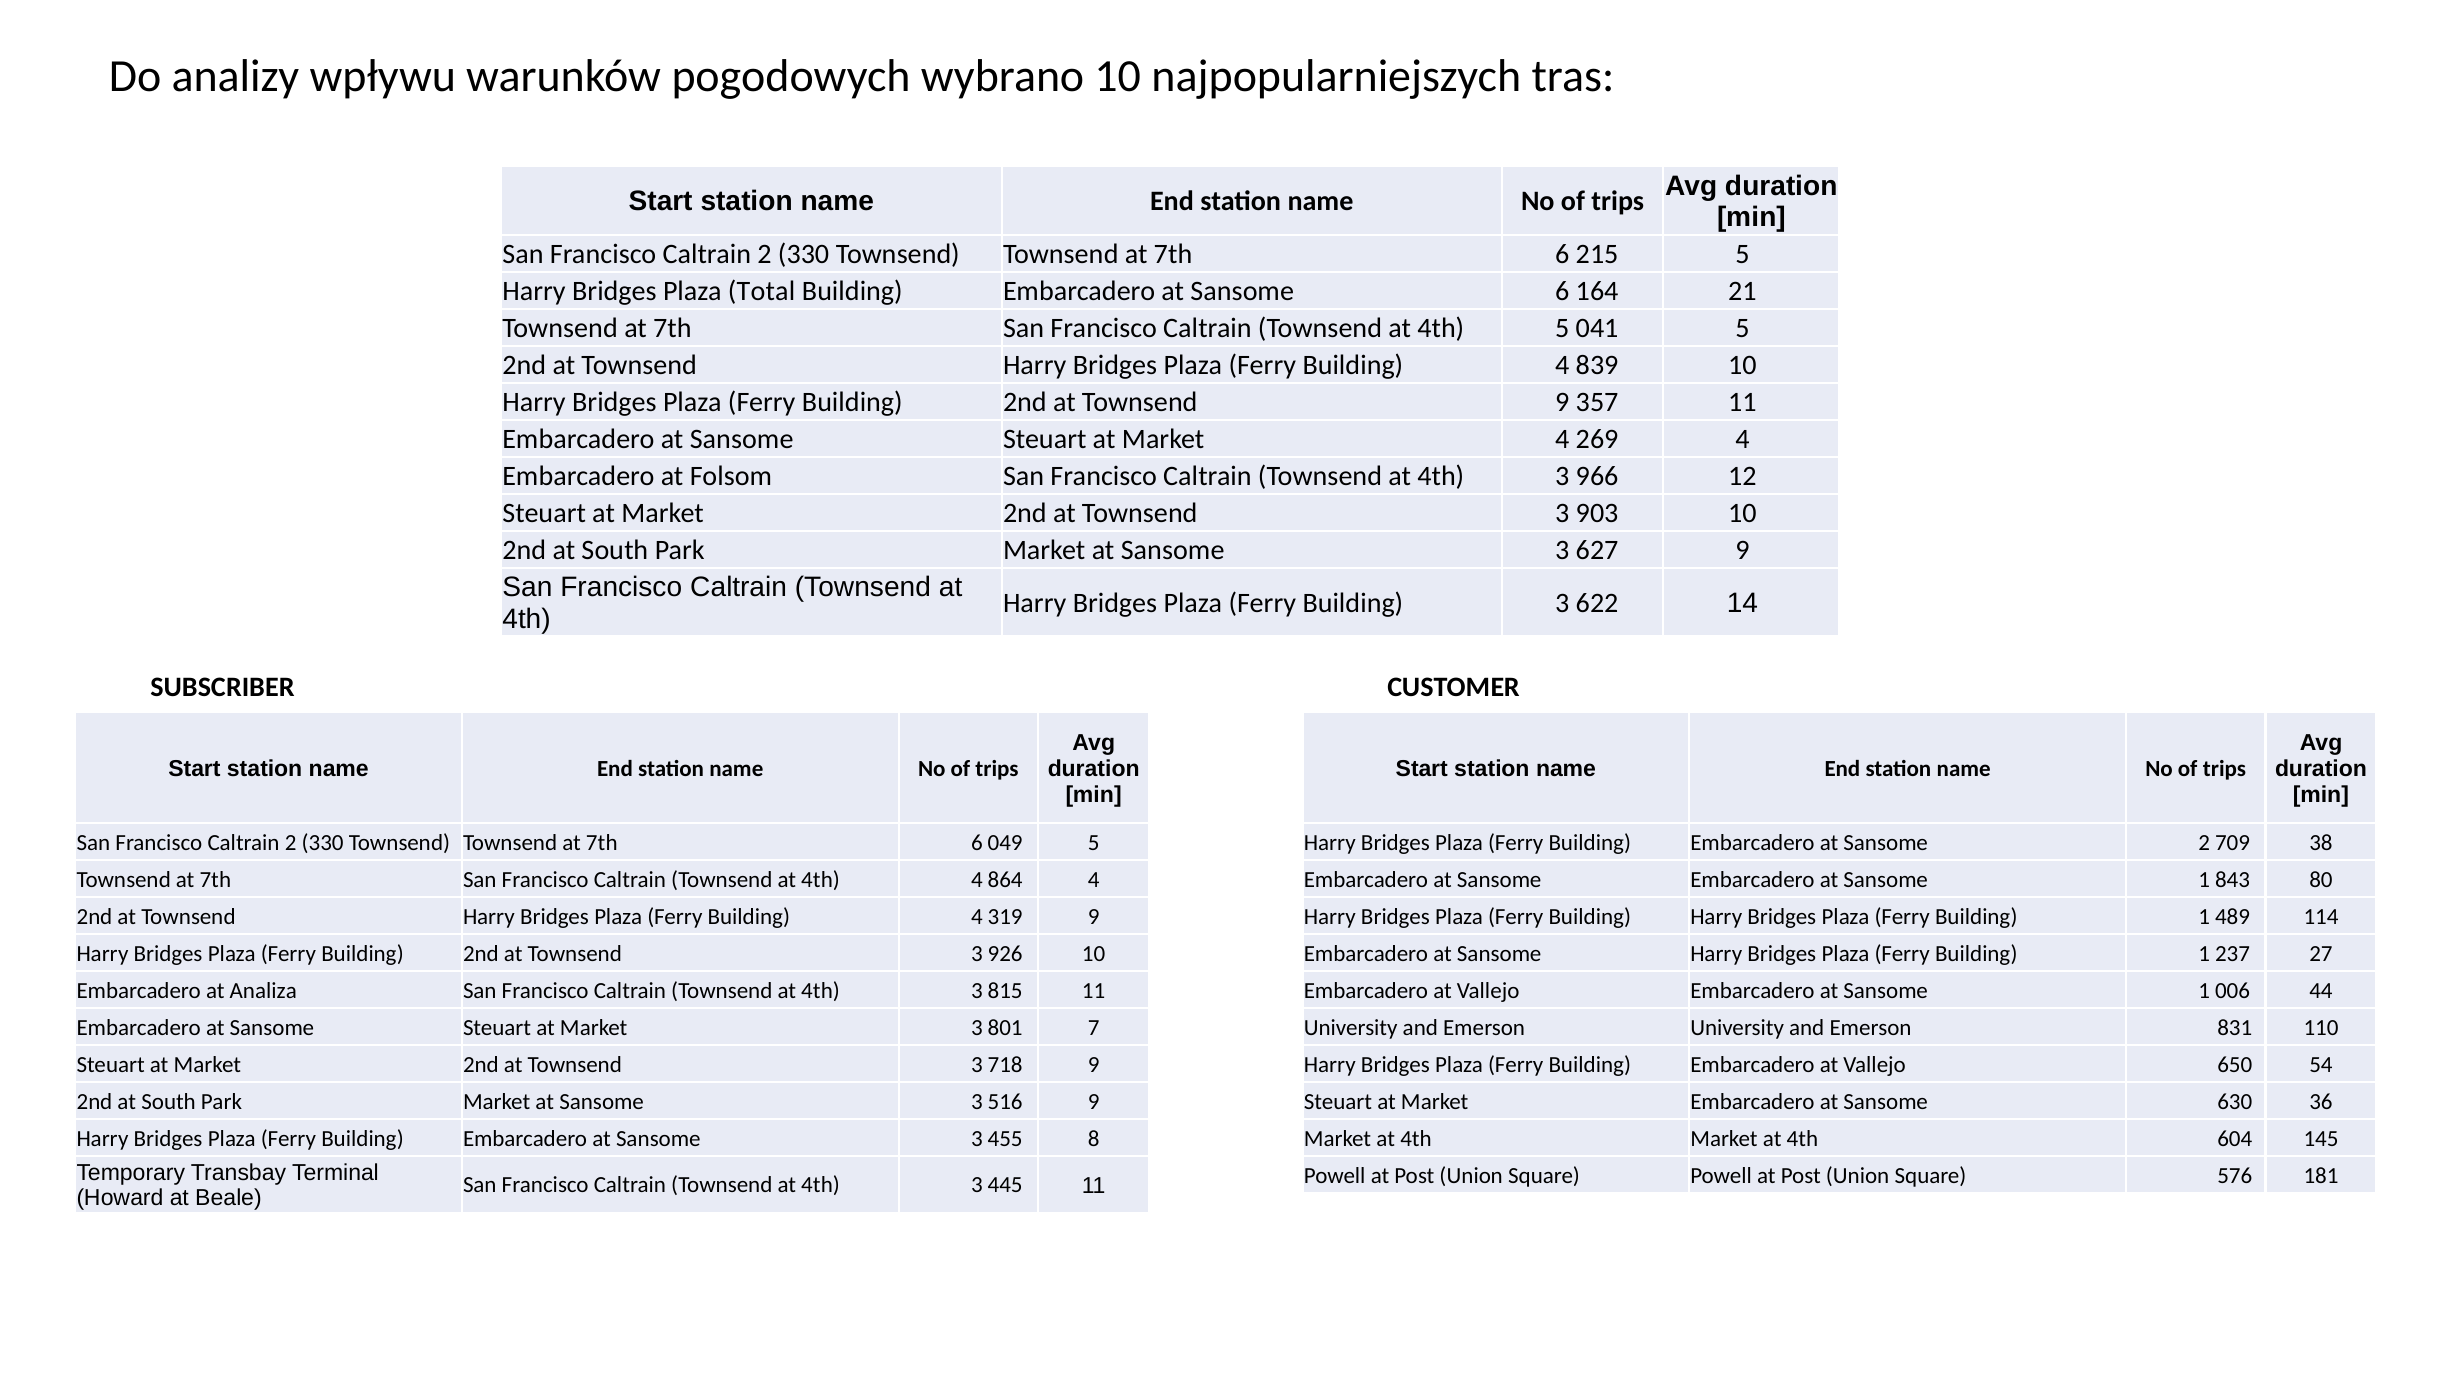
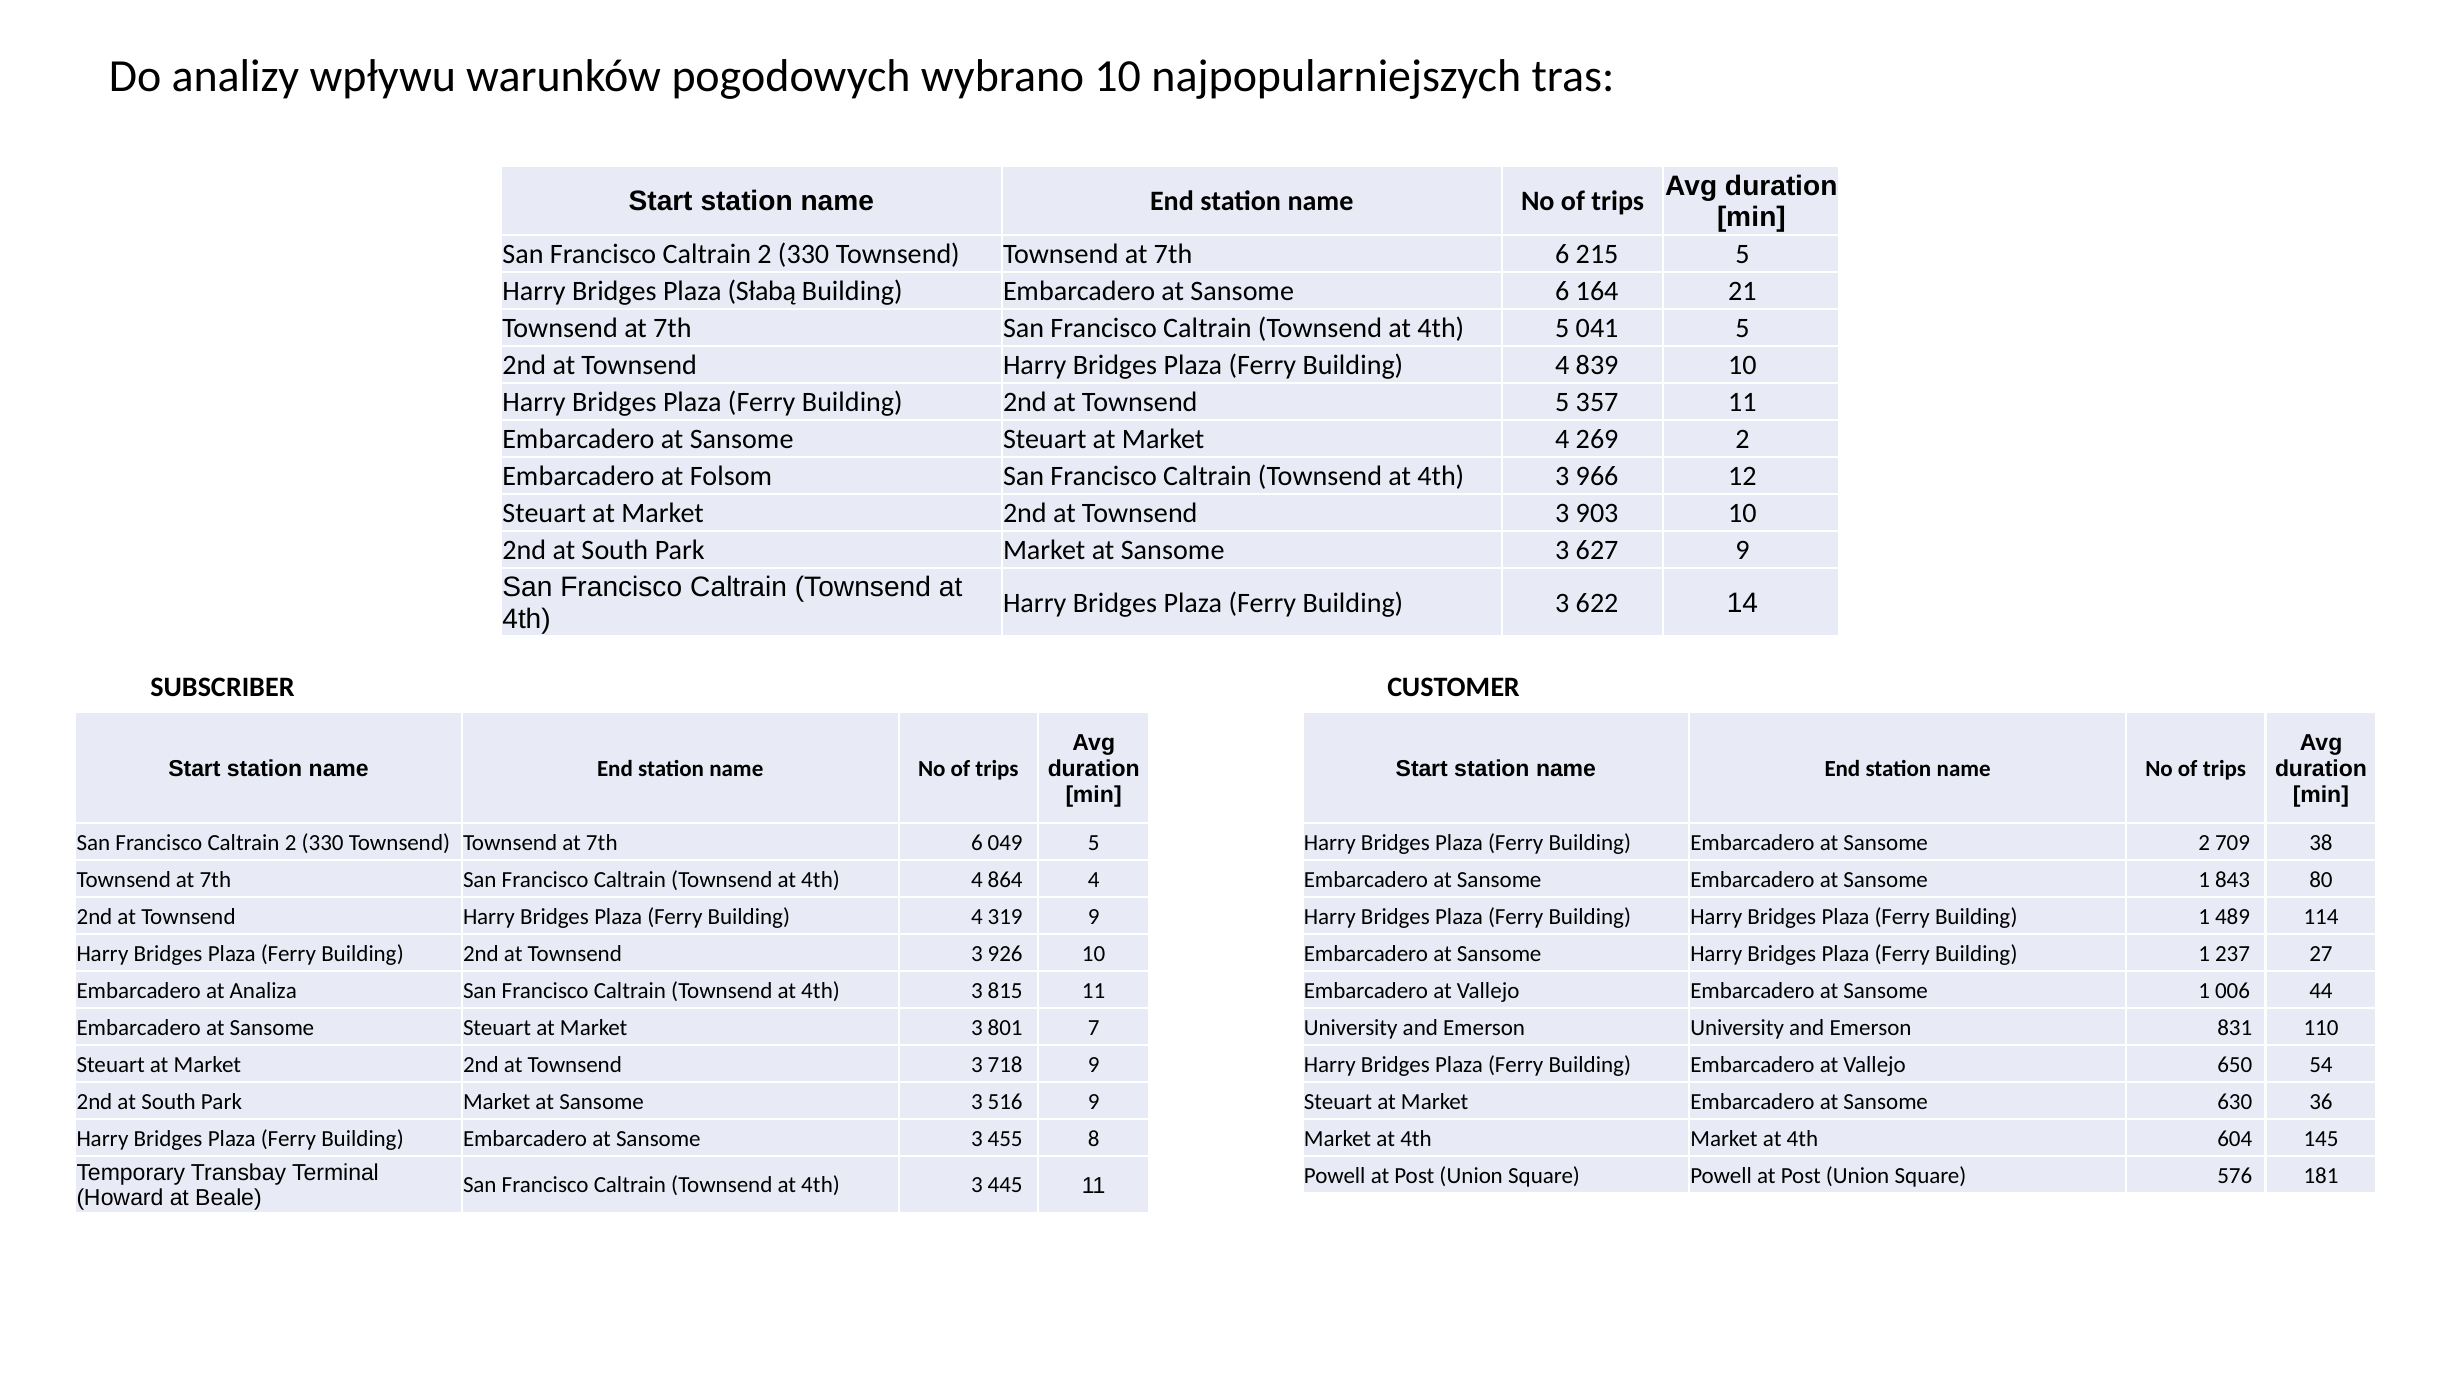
Total: Total -> Słabą
Townsend 9: 9 -> 5
269 4: 4 -> 2
